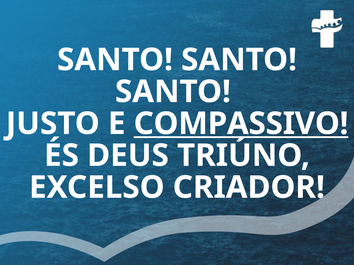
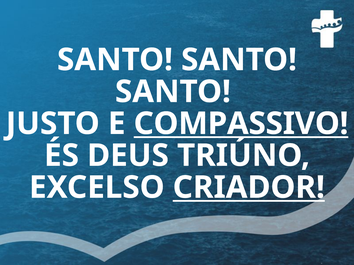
CRIADOR underline: none -> present
